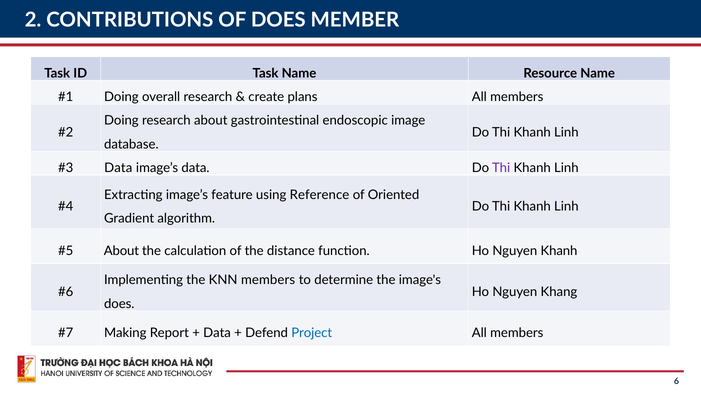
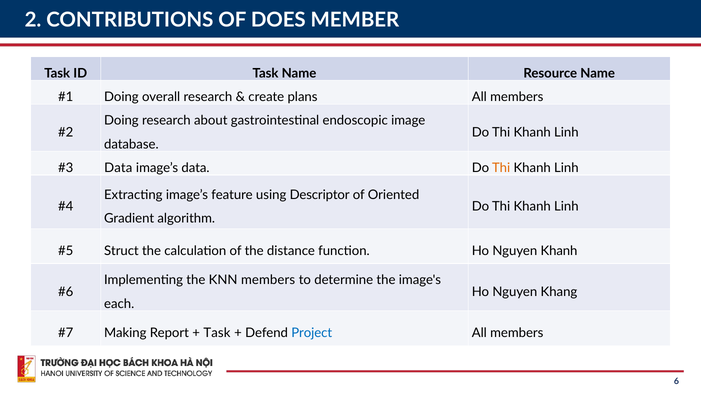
Thi at (501, 168) colour: purple -> orange
Reference: Reference -> Descriptor
About at (121, 251): About -> Struct
does at (119, 304): does -> each
Data at (217, 333): Data -> Task
